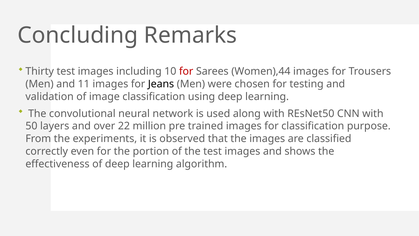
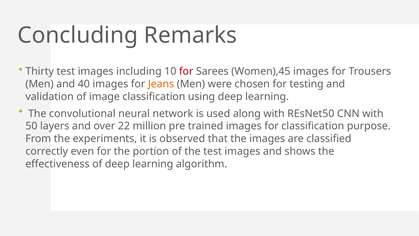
Women),44: Women),44 -> Women),45
11: 11 -> 40
Jeans colour: black -> orange
